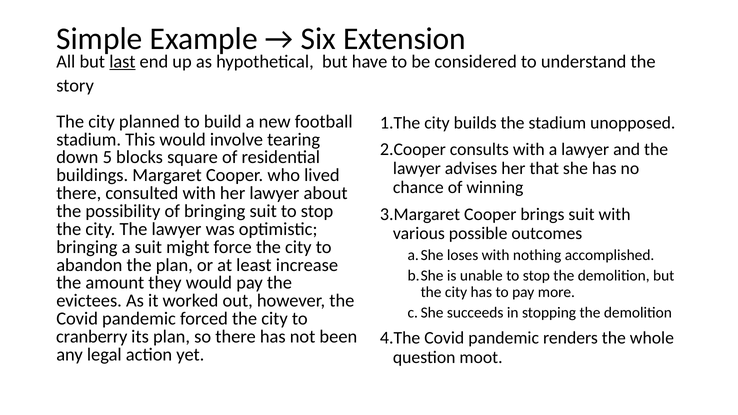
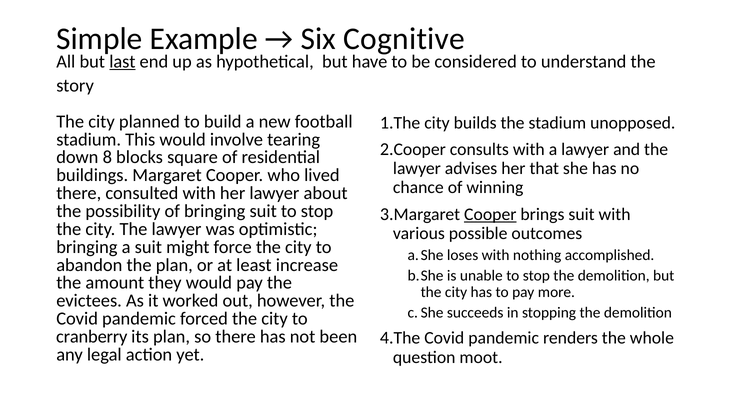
Extension: Extension -> Cognitive
5: 5 -> 8
Cooper at (490, 214) underline: none -> present
